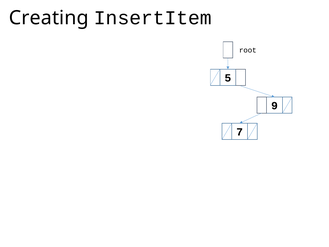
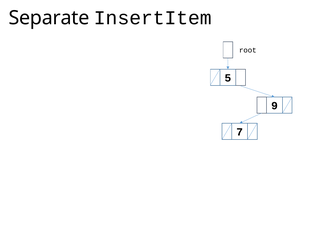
Creating: Creating -> Separate
